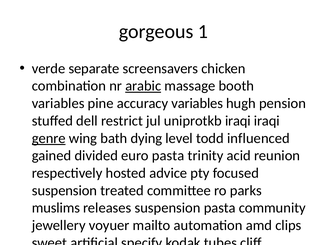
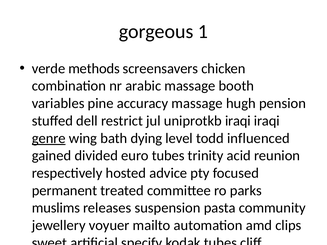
verde separate: separate -> methods
arabic underline: present -> none
accuracy variables: variables -> massage
euro pasta: pasta -> tubes
suspension at (64, 191): suspension -> permanent
